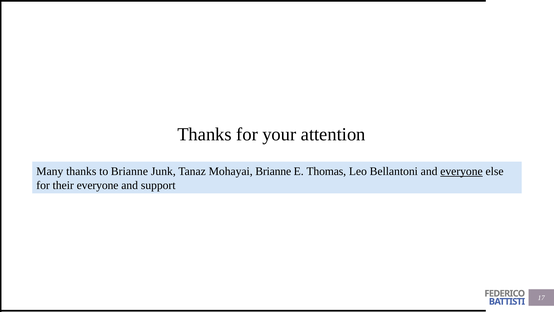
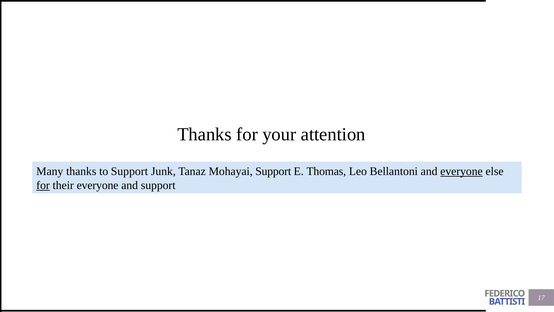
to Brianne: Brianne -> Support
Mohayai Brianne: Brianne -> Support
for at (43, 185) underline: none -> present
